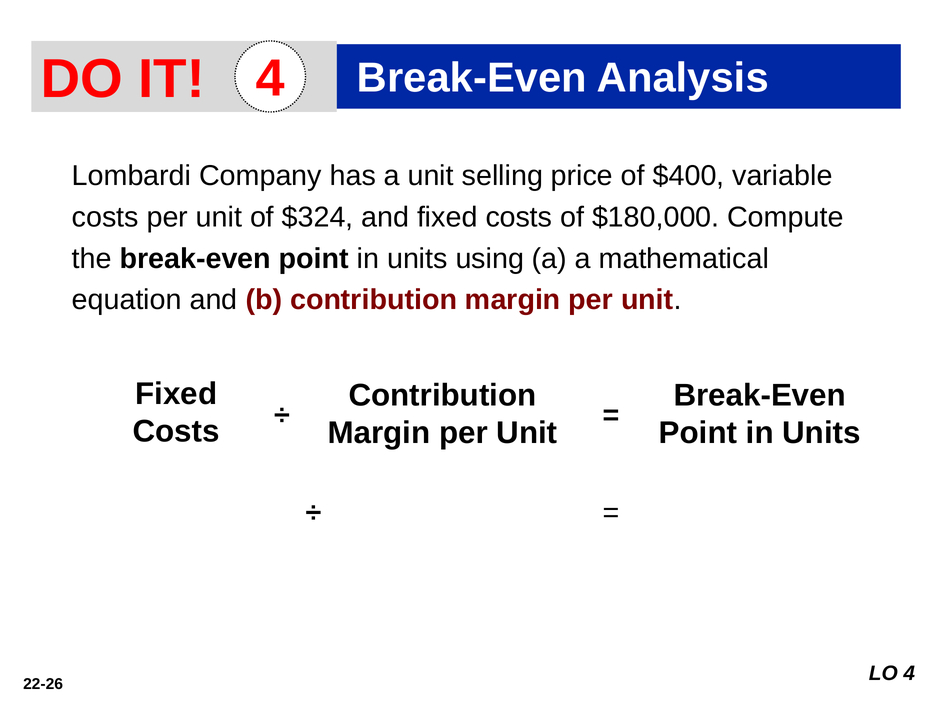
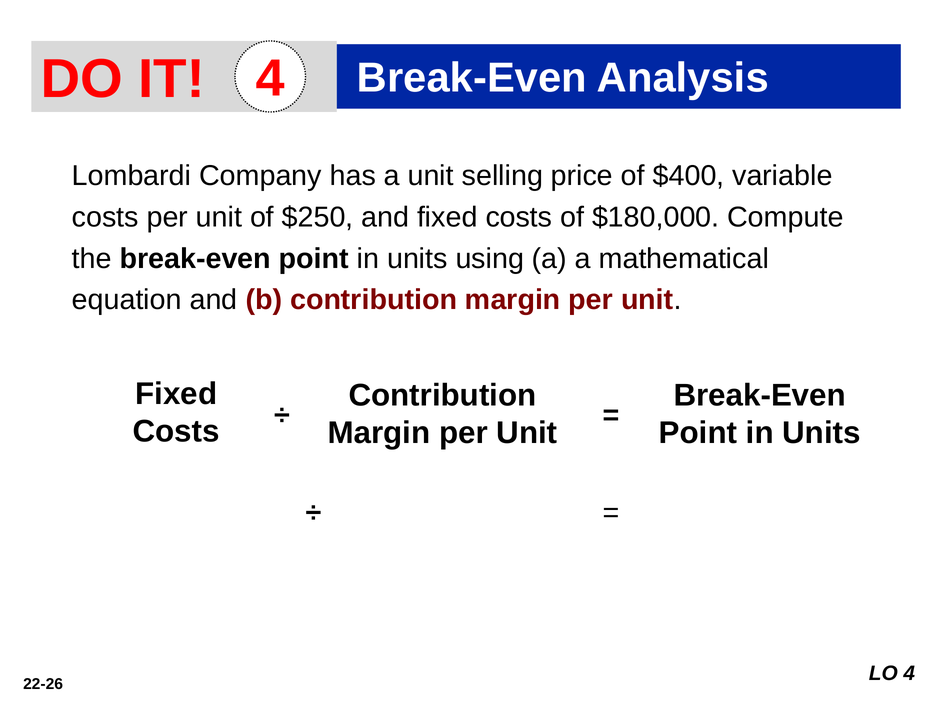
$324: $324 -> $250
